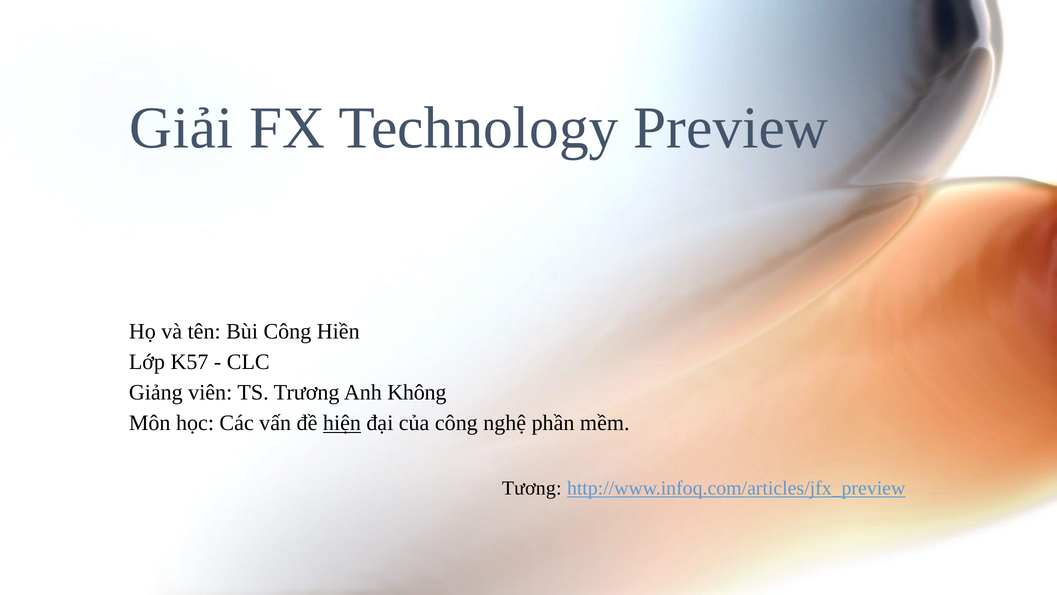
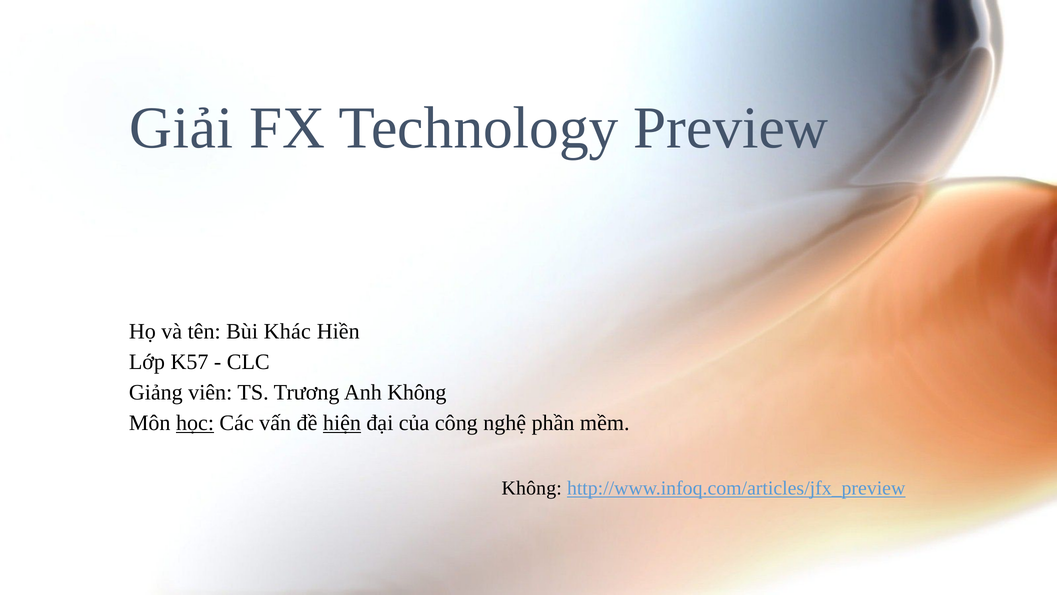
Bùi Công: Công -> Khác
học underline: none -> present
Tương at (532, 488): Tương -> Không
